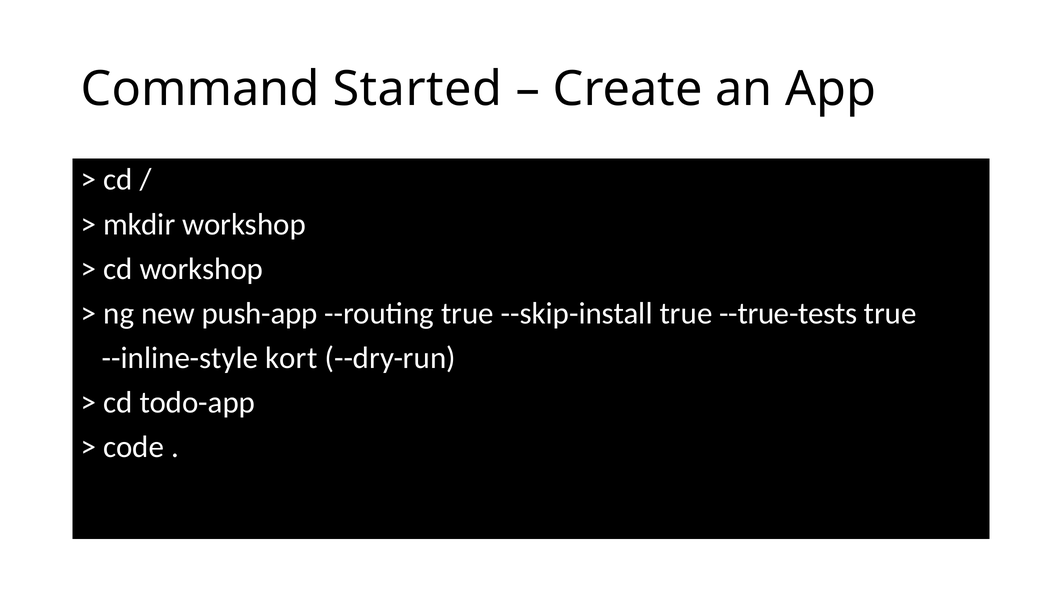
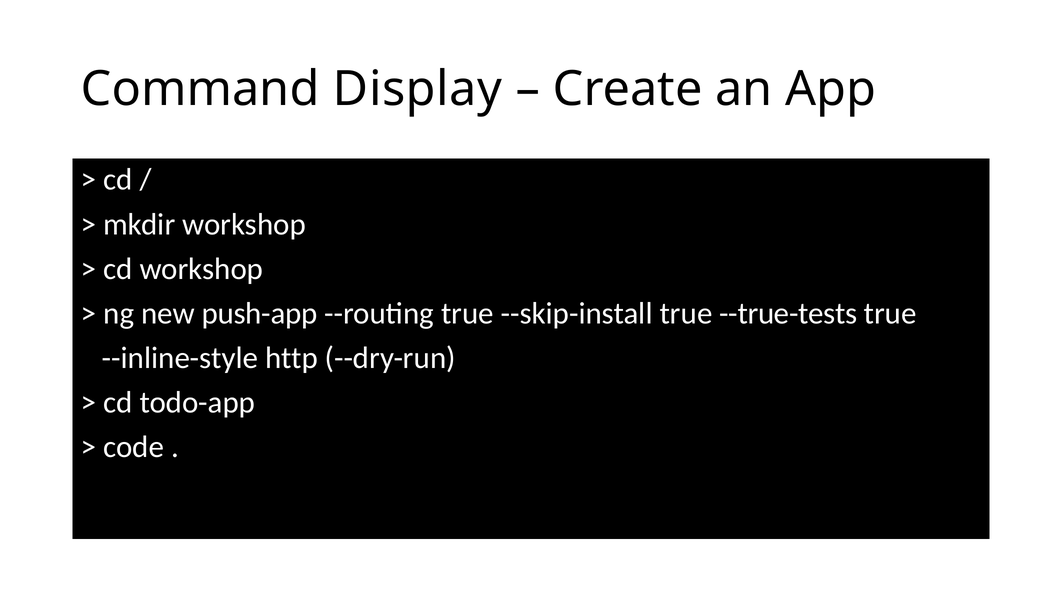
Started: Started -> Display
kort: kort -> http
